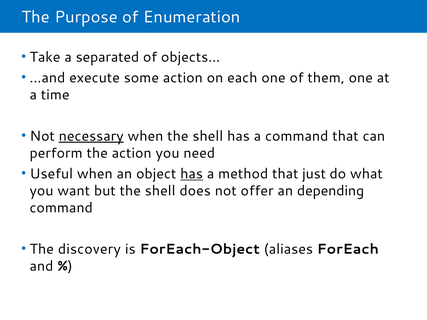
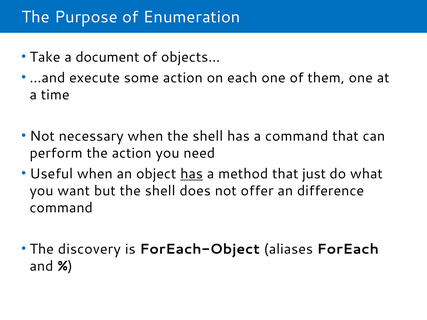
separated: separated -> document
necessary underline: present -> none
depending: depending -> difference
